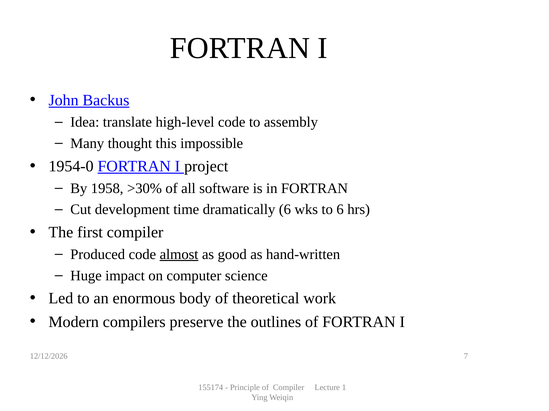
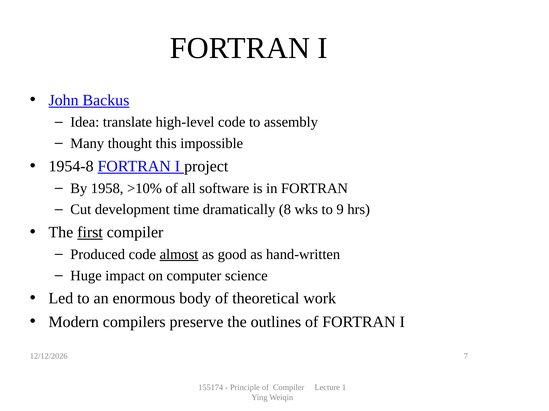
1954-0: 1954-0 -> 1954-8
>30%: >30% -> >10%
dramatically 6: 6 -> 8
to 6: 6 -> 9
first underline: none -> present
